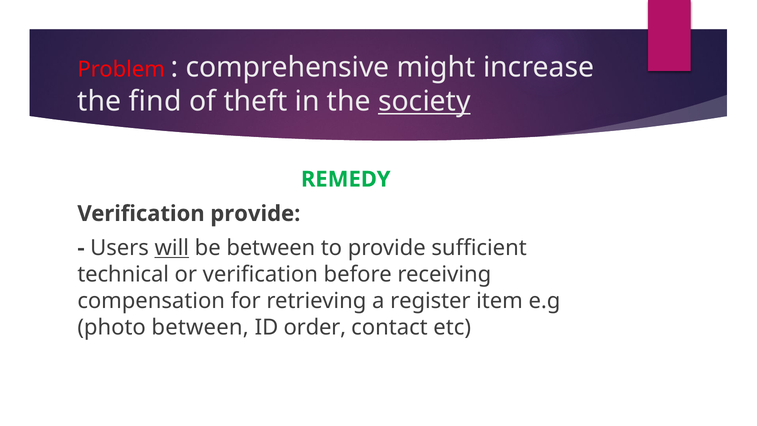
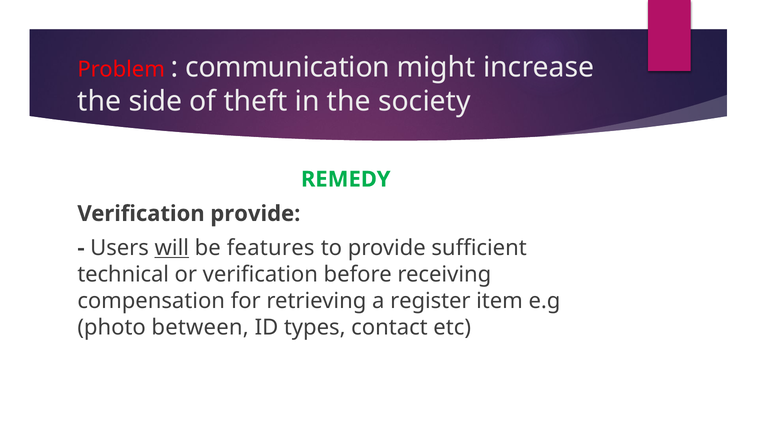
comprehensive: comprehensive -> communication
find: find -> side
society underline: present -> none
be between: between -> features
order: order -> types
